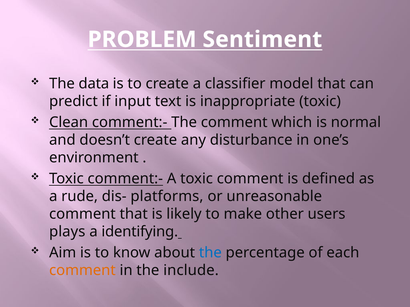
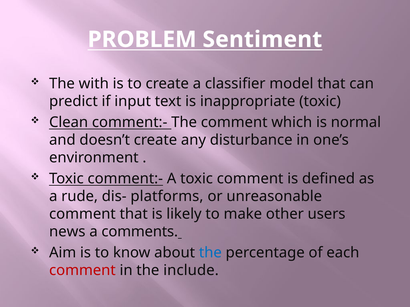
data: data -> with
plays: plays -> news
identifying: identifying -> comments
comment at (82, 271) colour: orange -> red
